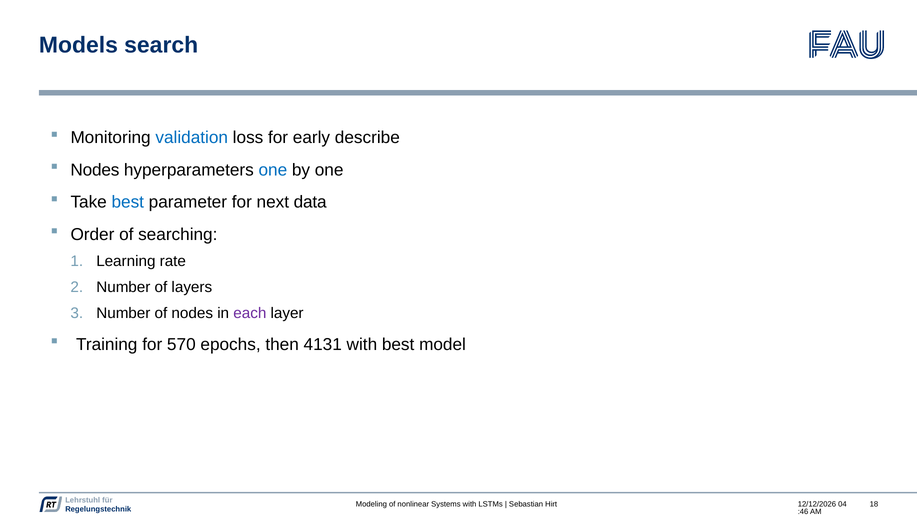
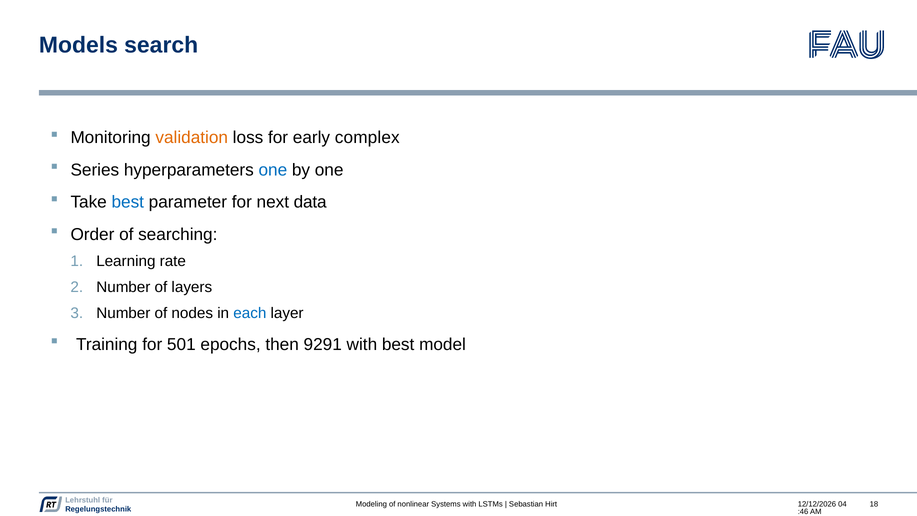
validation colour: blue -> orange
describe: describe -> complex
Nodes at (95, 170): Nodes -> Series
each colour: purple -> blue
570: 570 -> 501
4131: 4131 -> 9291
